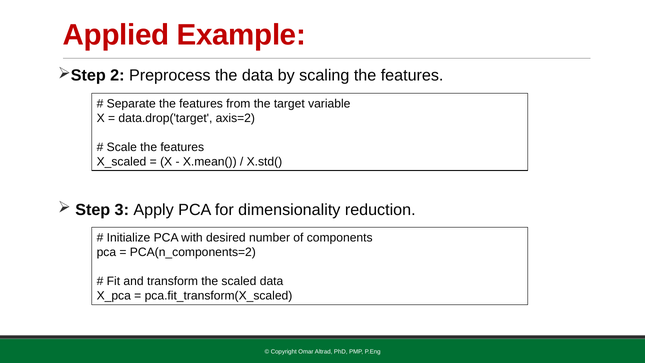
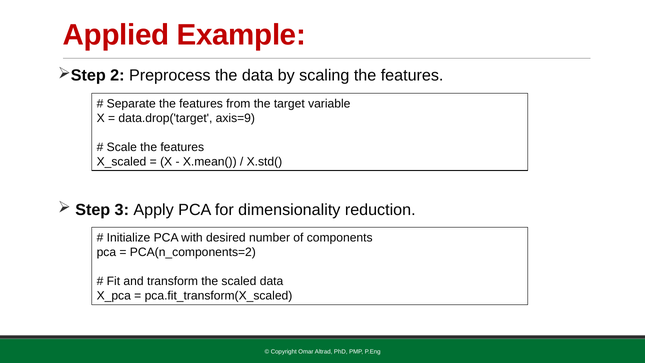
axis=2: axis=2 -> axis=9
